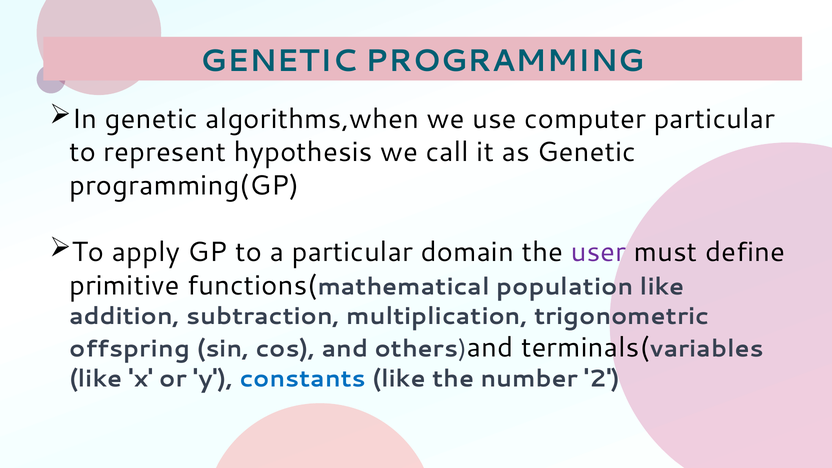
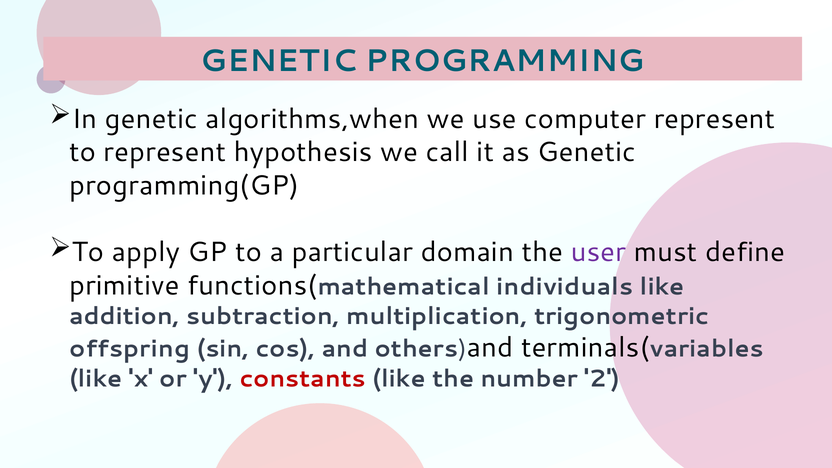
computer particular: particular -> represent
population: population -> individuals
constants colour: blue -> red
